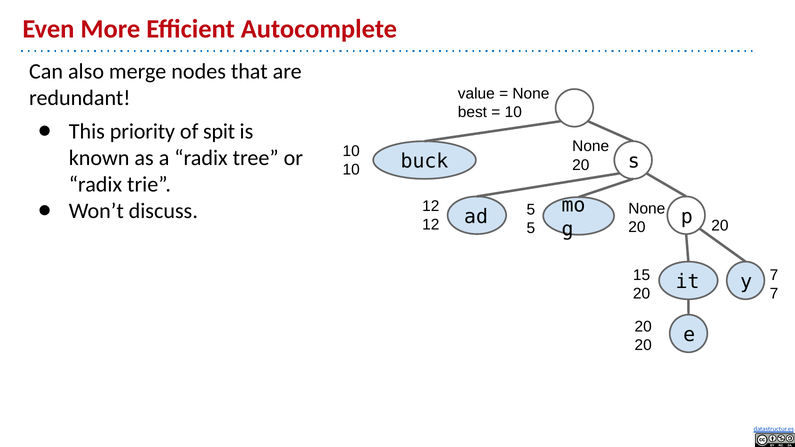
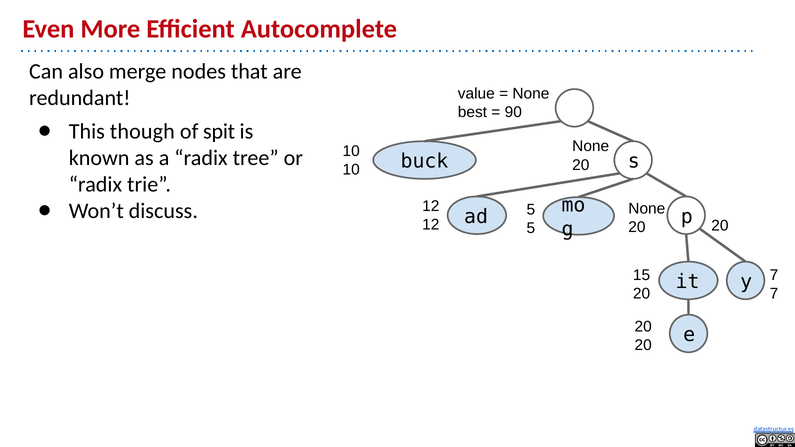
10 at (513, 112): 10 -> 90
priority: priority -> though
